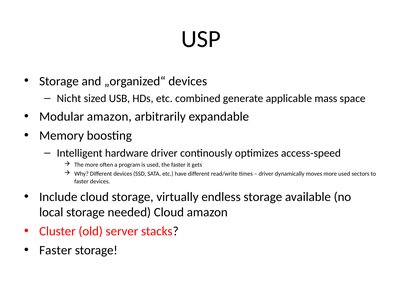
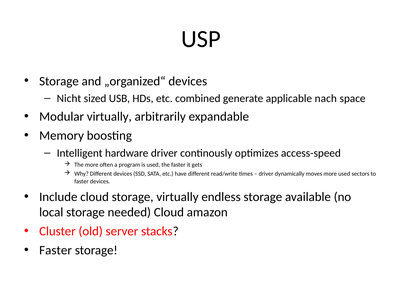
mass: mass -> nach
Modular amazon: amazon -> virtually
